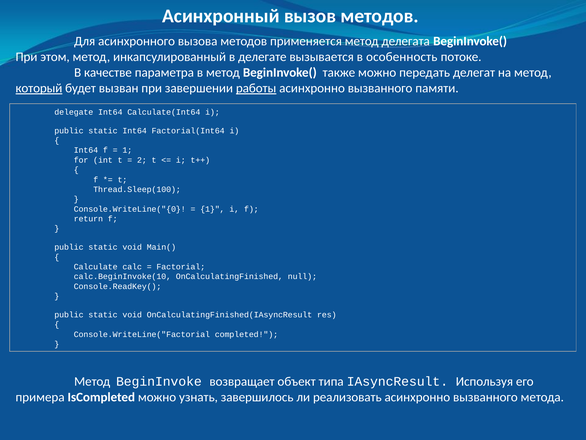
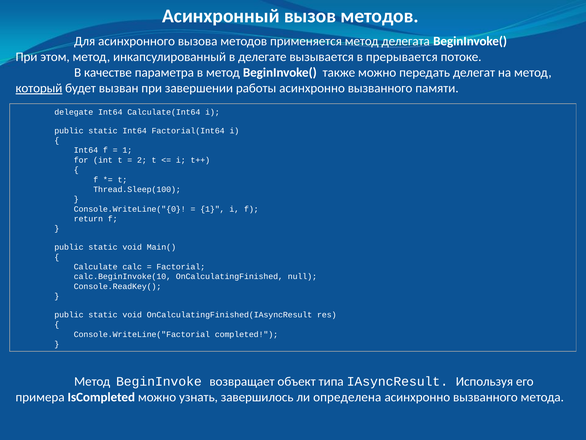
особенность: особенность -> прерывается
работы underline: present -> none
реализовать: реализовать -> определена
